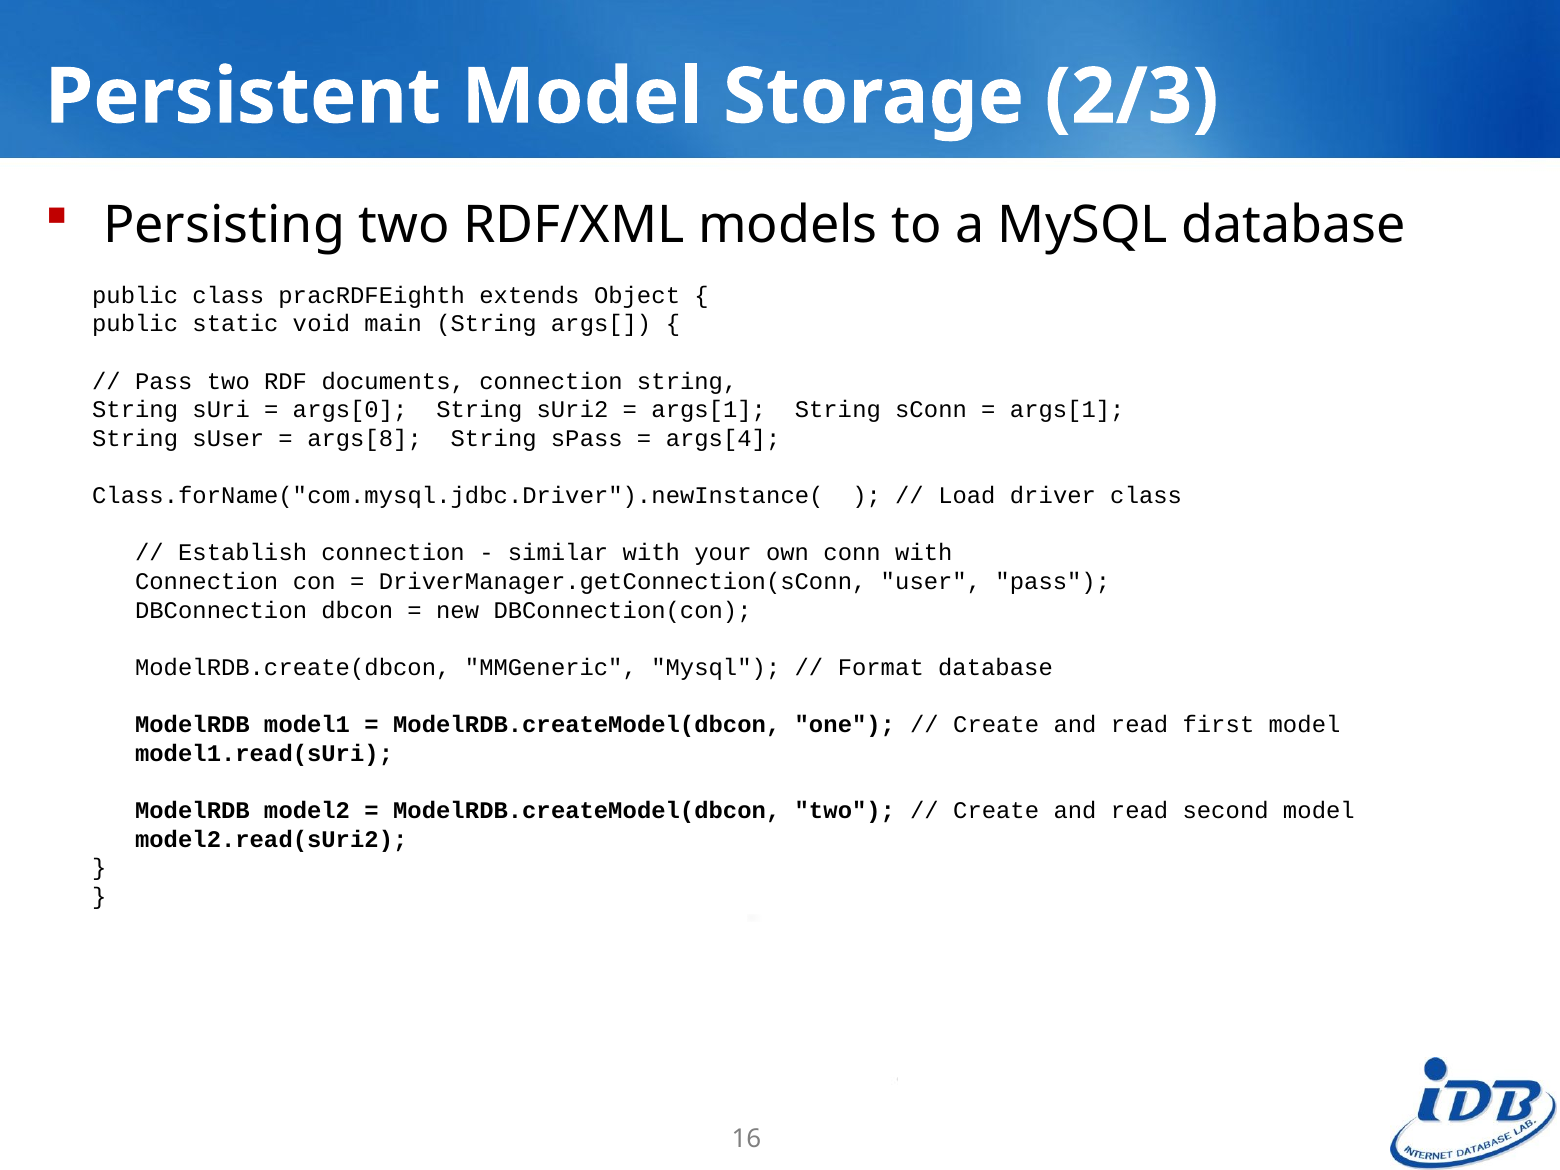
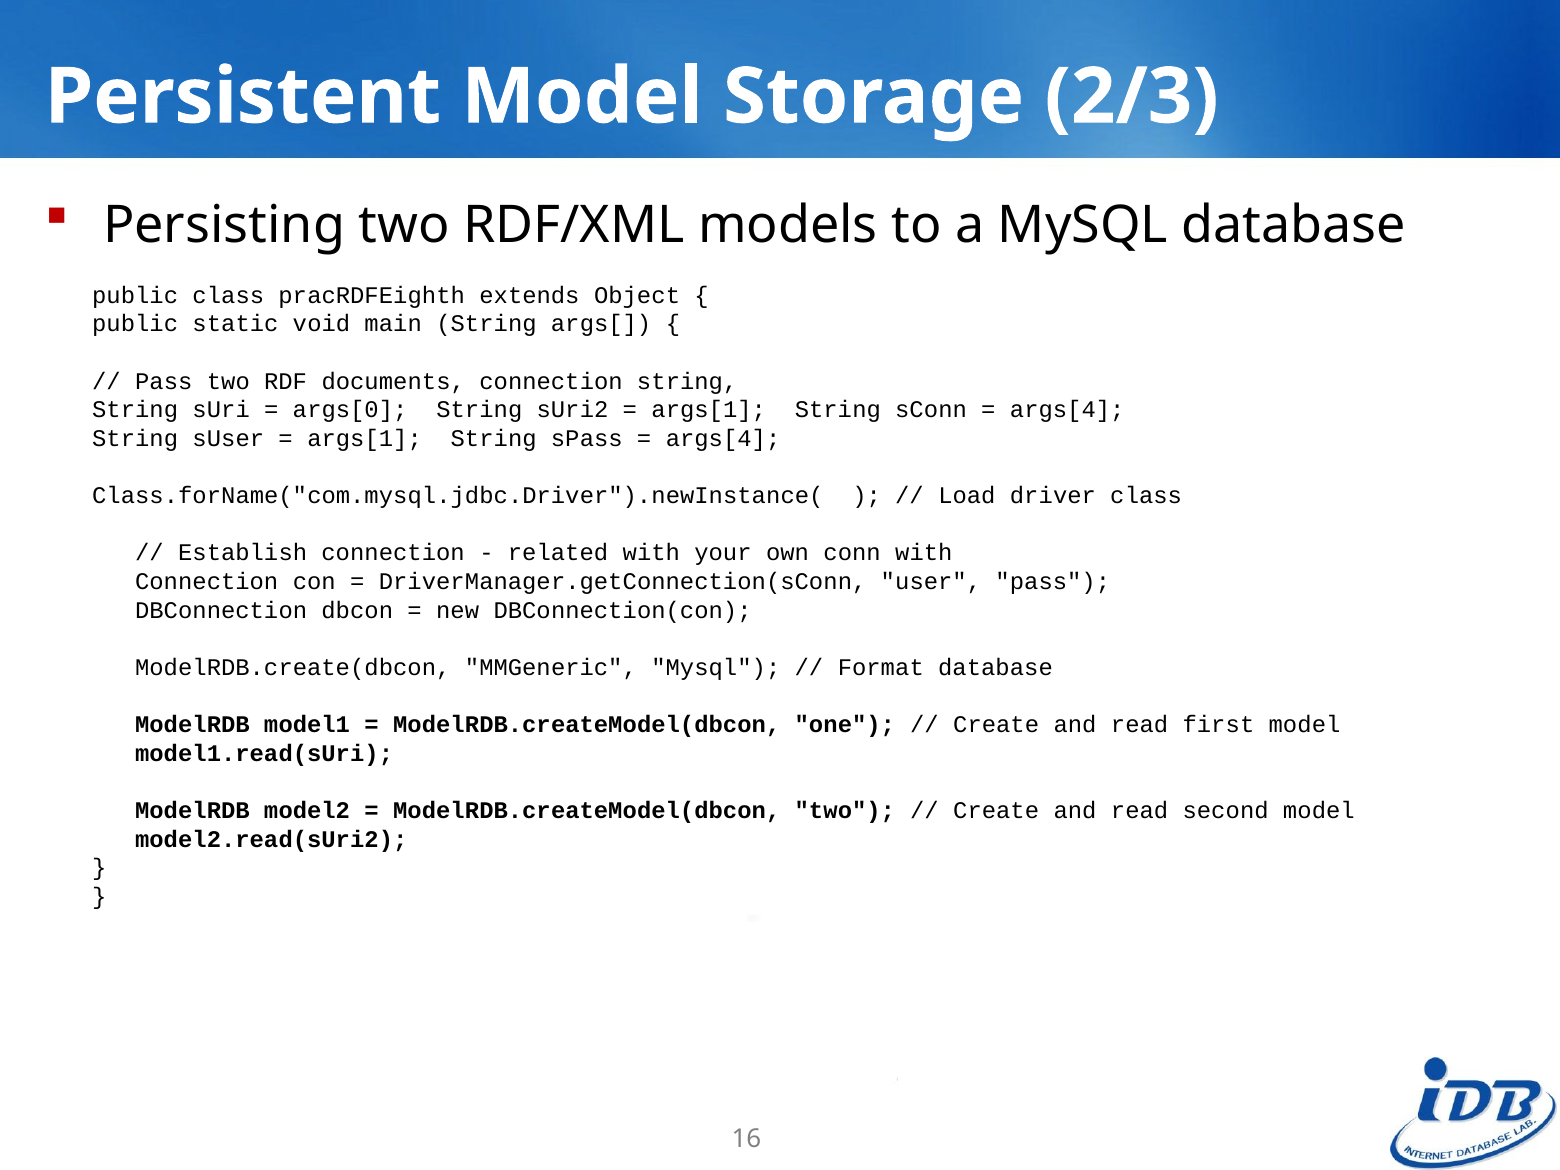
args[1 at (1067, 410): args[1 -> args[4
args[8 at (365, 439): args[8 -> args[1
similar: similar -> related
